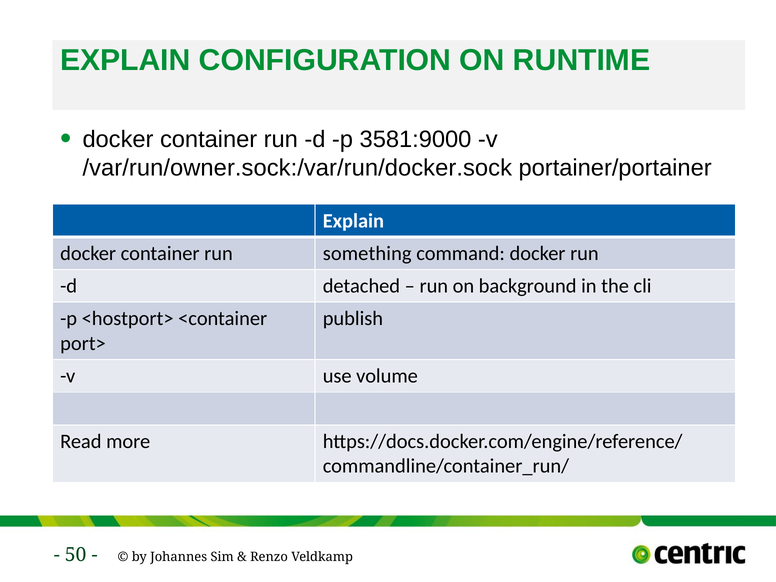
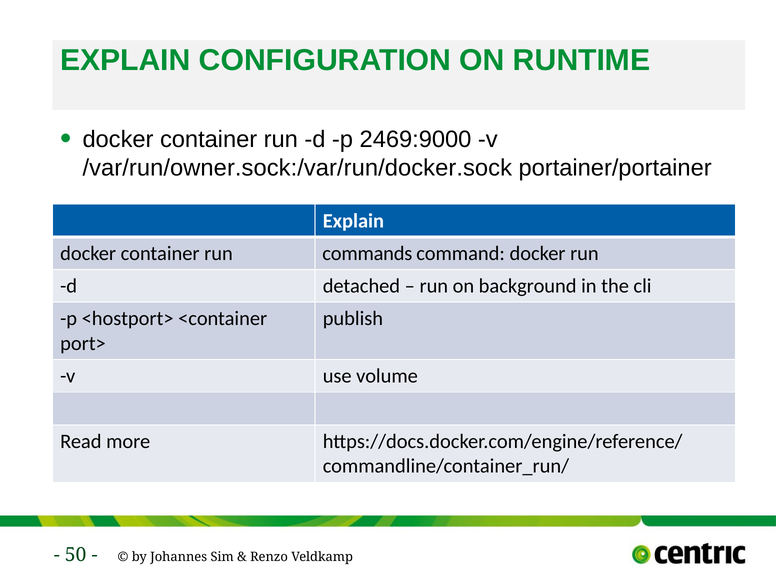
3581:9000: 3581:9000 -> 2469:9000
something: something -> commands
